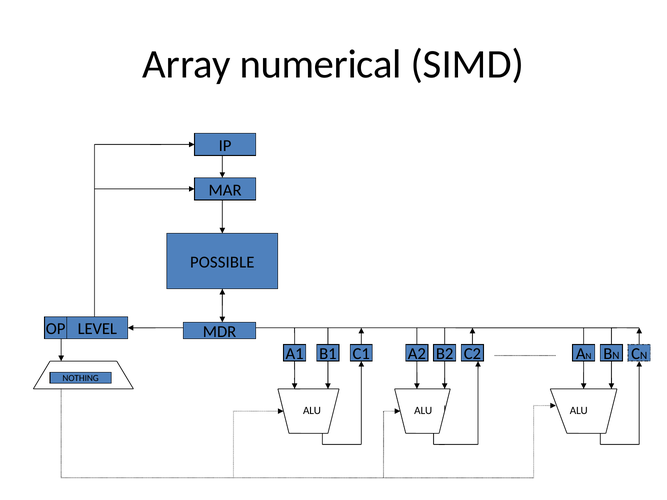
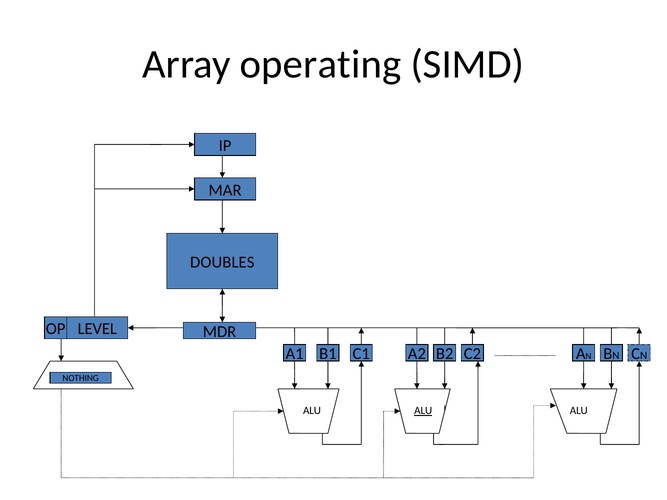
numerical: numerical -> operating
POSSIBLE: POSSIBLE -> DOUBLES
ALU at (423, 411) underline: none -> present
